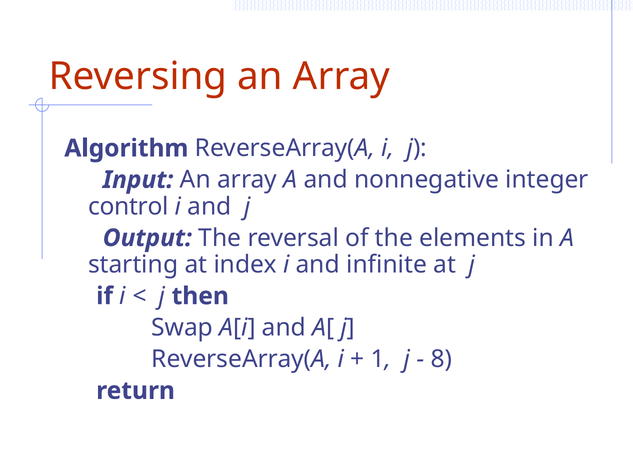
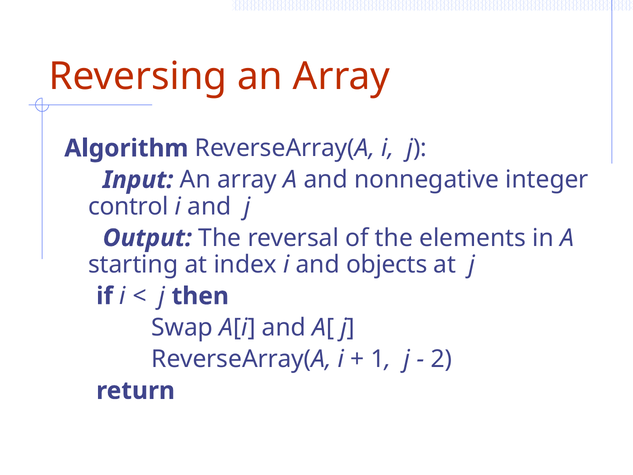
infinite: infinite -> objects
8: 8 -> 2
